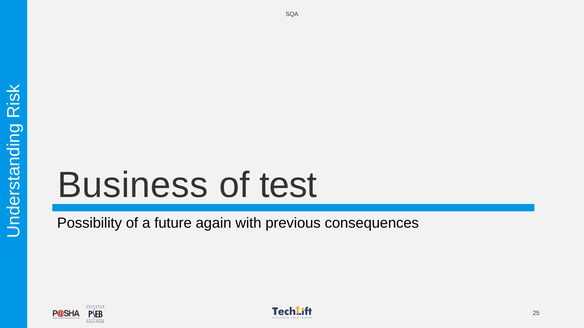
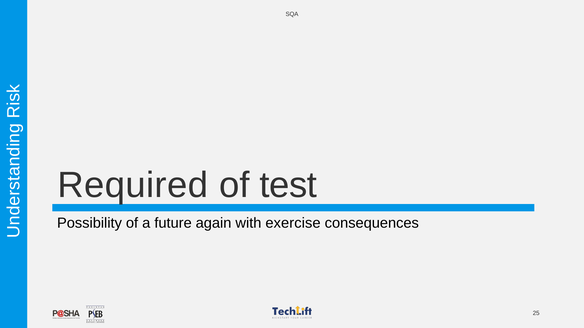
Business: Business -> Required
previous: previous -> exercise
